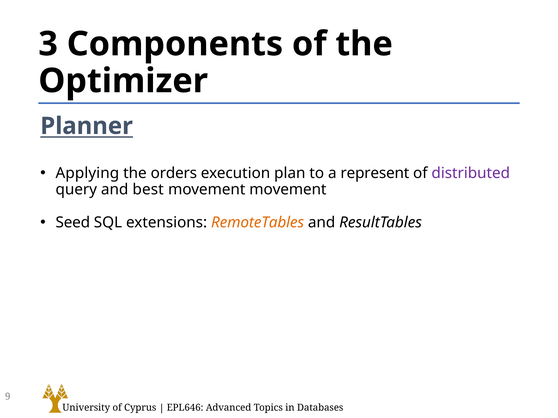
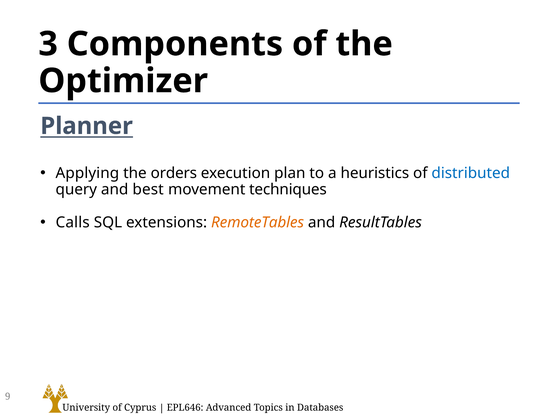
represent: represent -> heuristics
distributed colour: purple -> blue
movement movement: movement -> techniques
Seed: Seed -> Calls
